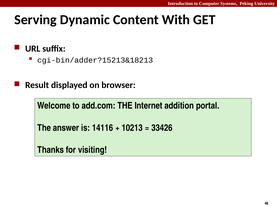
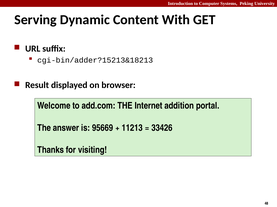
14116: 14116 -> 95669
10213: 10213 -> 11213
